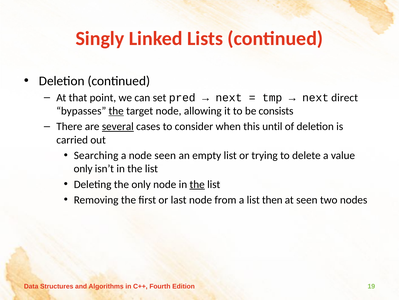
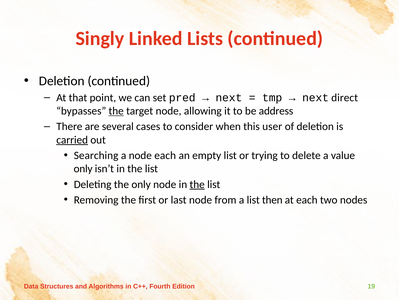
consists: consists -> address
several underline: present -> none
until: until -> user
carried underline: none -> present
node seen: seen -> each
at seen: seen -> each
